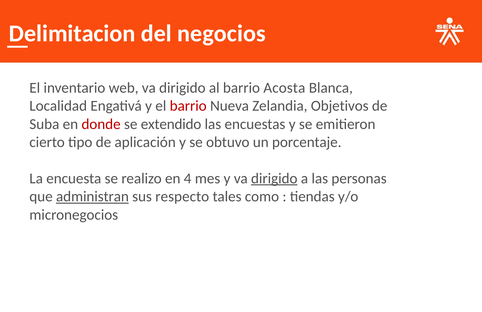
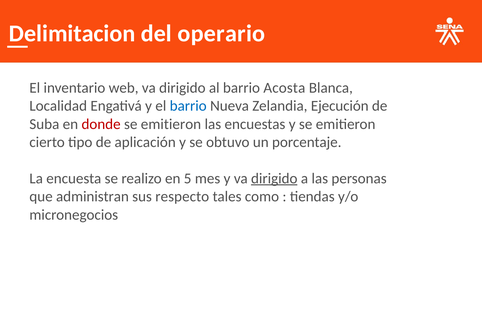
negocios: negocios -> operario
barrio at (188, 106) colour: red -> blue
Objetivos: Objetivos -> Ejecución
extendido at (171, 124): extendido -> emitieron
4: 4 -> 5
administran underline: present -> none
